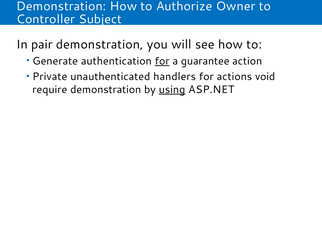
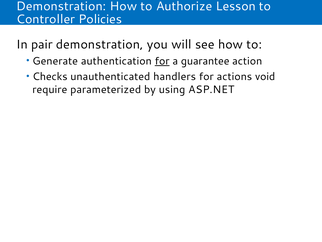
Owner: Owner -> Lesson
Subject: Subject -> Policies
Private: Private -> Checks
require demonstration: demonstration -> parameterized
using underline: present -> none
